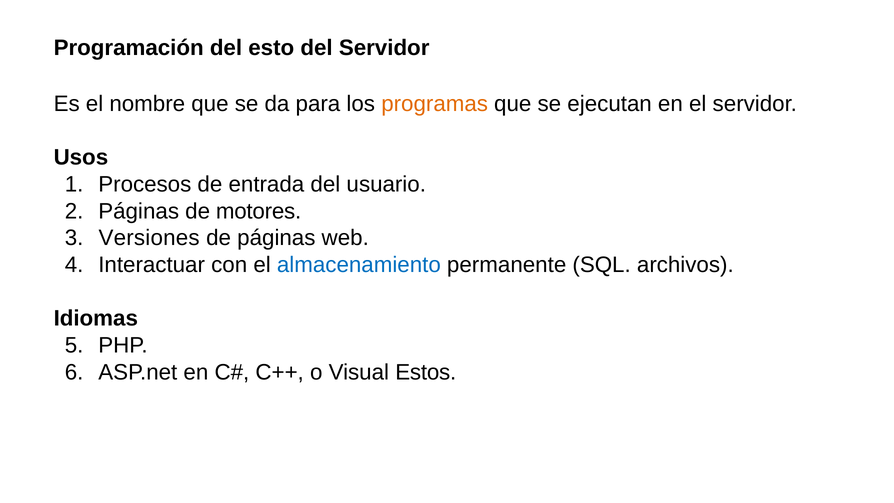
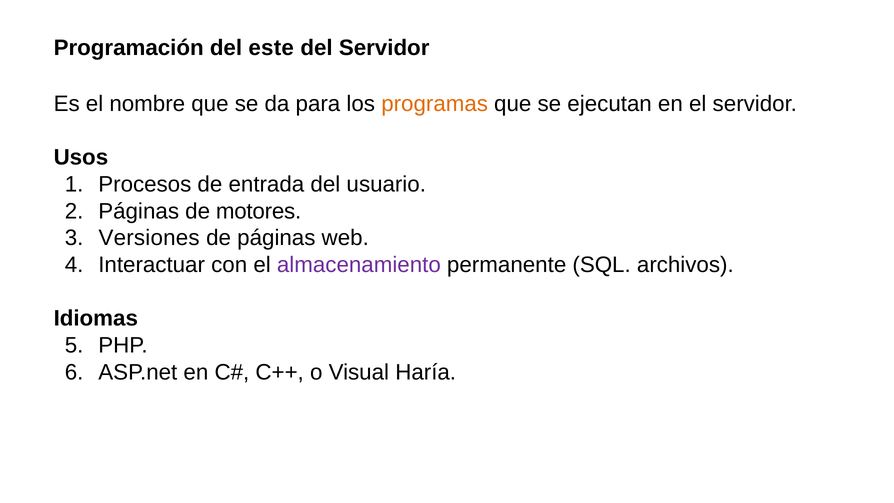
esto: esto -> este
almacenamiento colour: blue -> purple
Estos: Estos -> Haría
